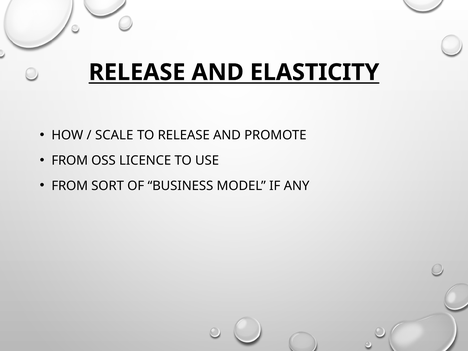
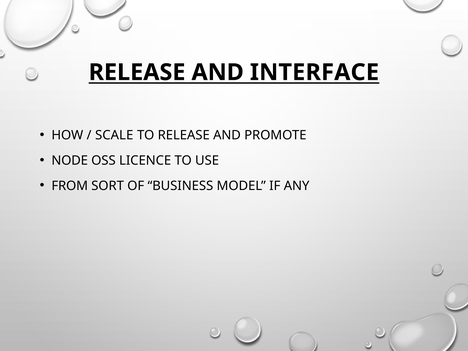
ELASTICITY: ELASTICITY -> INTERFACE
FROM at (70, 161): FROM -> NODE
